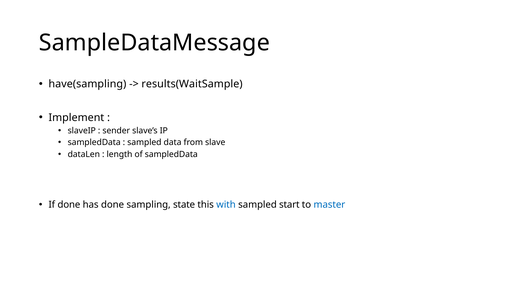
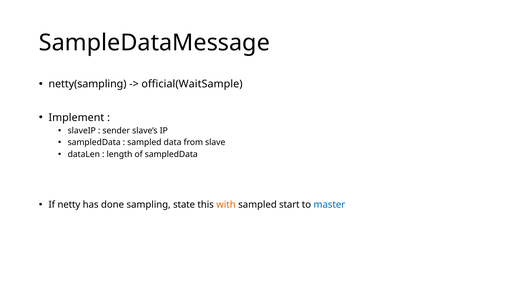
have(sampling: have(sampling -> netty(sampling
results(WaitSample: results(WaitSample -> official(WaitSample
If done: done -> netty
with colour: blue -> orange
